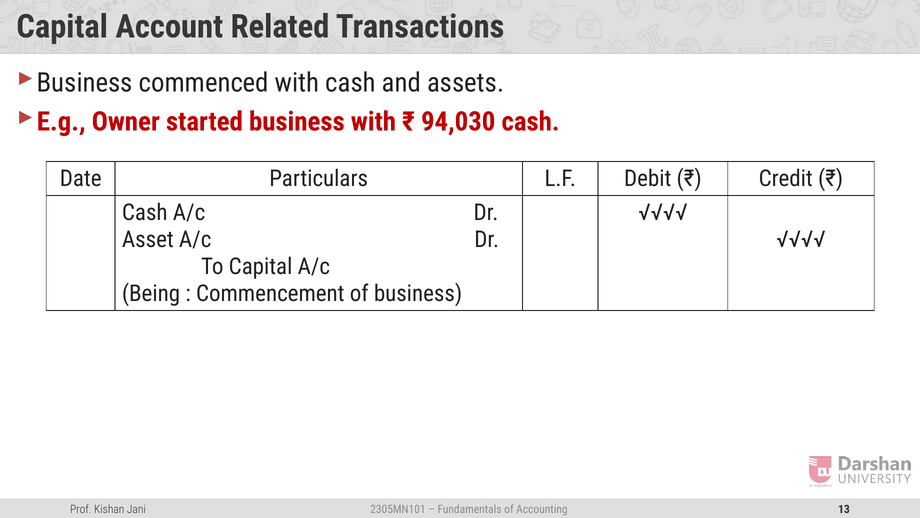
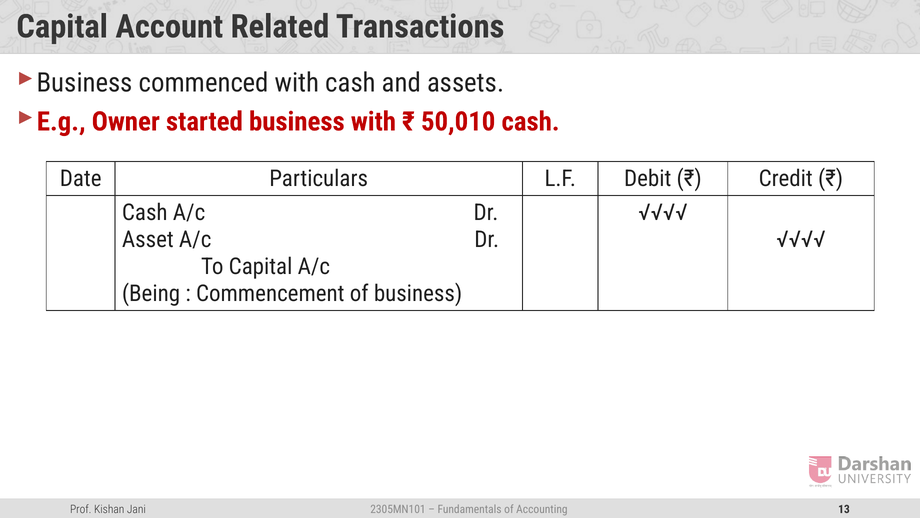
94,030: 94,030 -> 50,010
